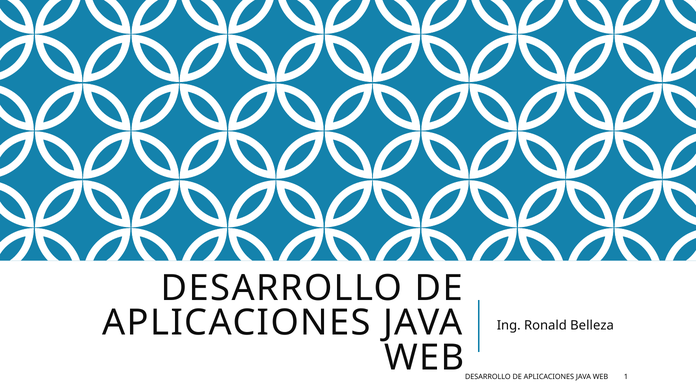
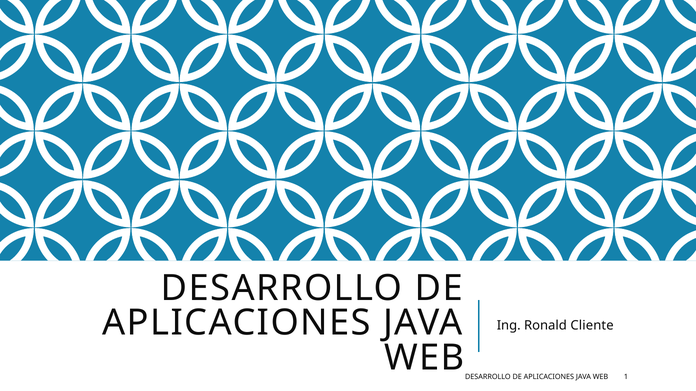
Belleza: Belleza -> Cliente
